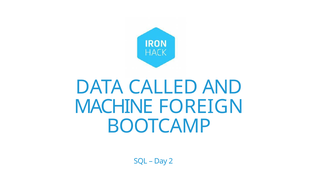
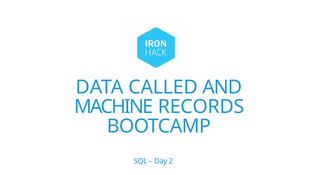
FOREIGN: FOREIGN -> RECORDS
